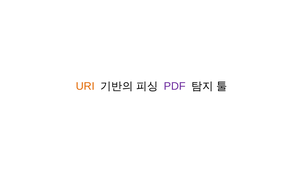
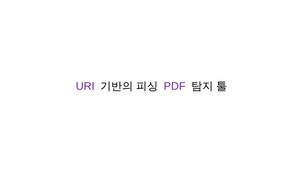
URI colour: orange -> purple
